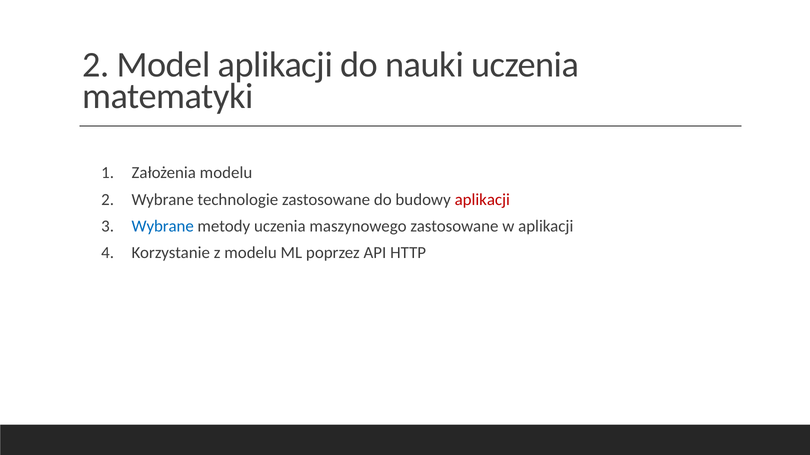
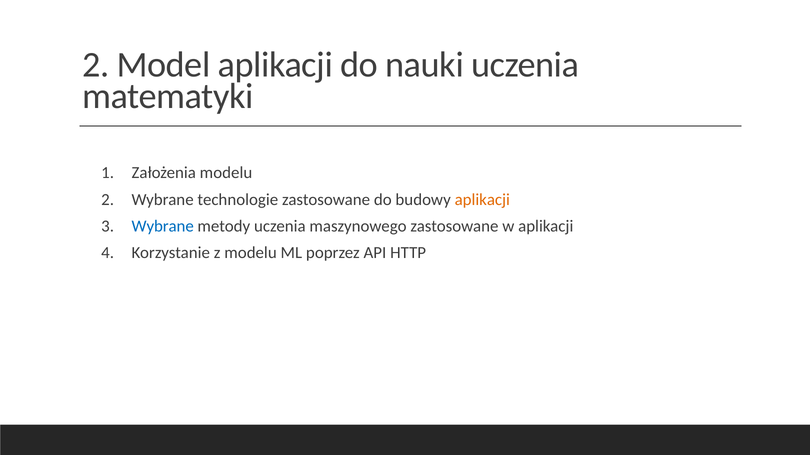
aplikacji at (482, 200) colour: red -> orange
